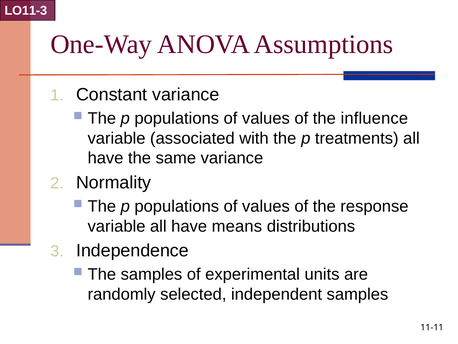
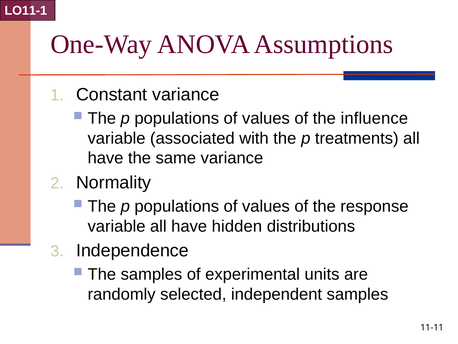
LO11-3: LO11-3 -> LO11-1
means: means -> hidden
